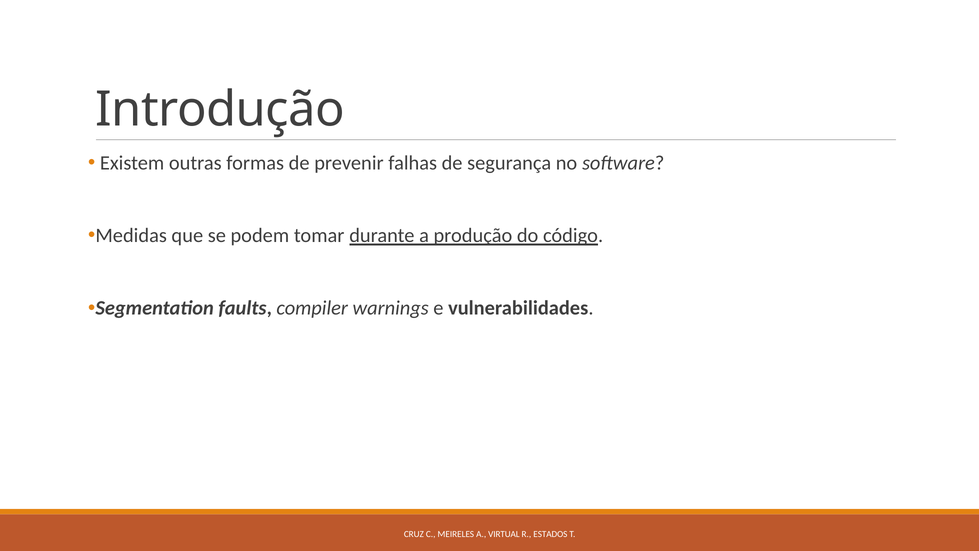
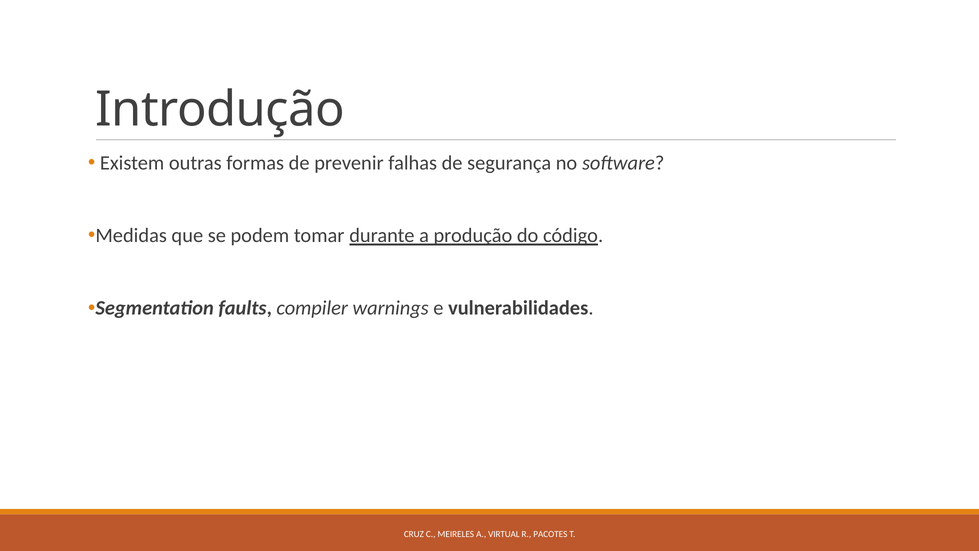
ESTADOS: ESTADOS -> PACOTES
